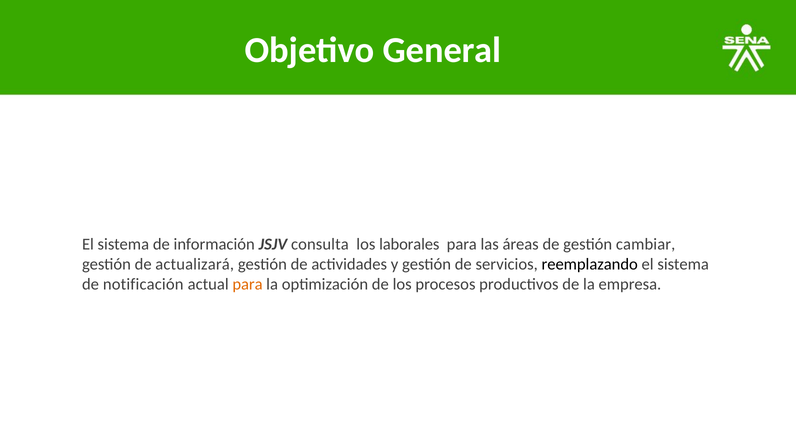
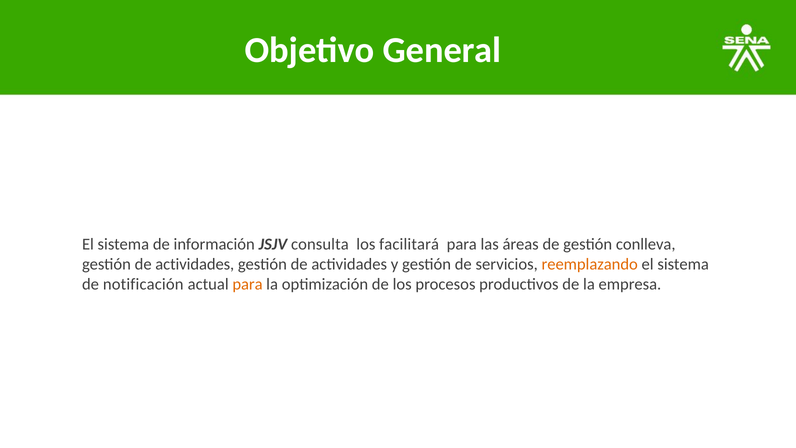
laborales: laborales -> facilitará
cambiar: cambiar -> conlleva
actualizará at (195, 264): actualizará -> actividades
reemplazando colour: black -> orange
